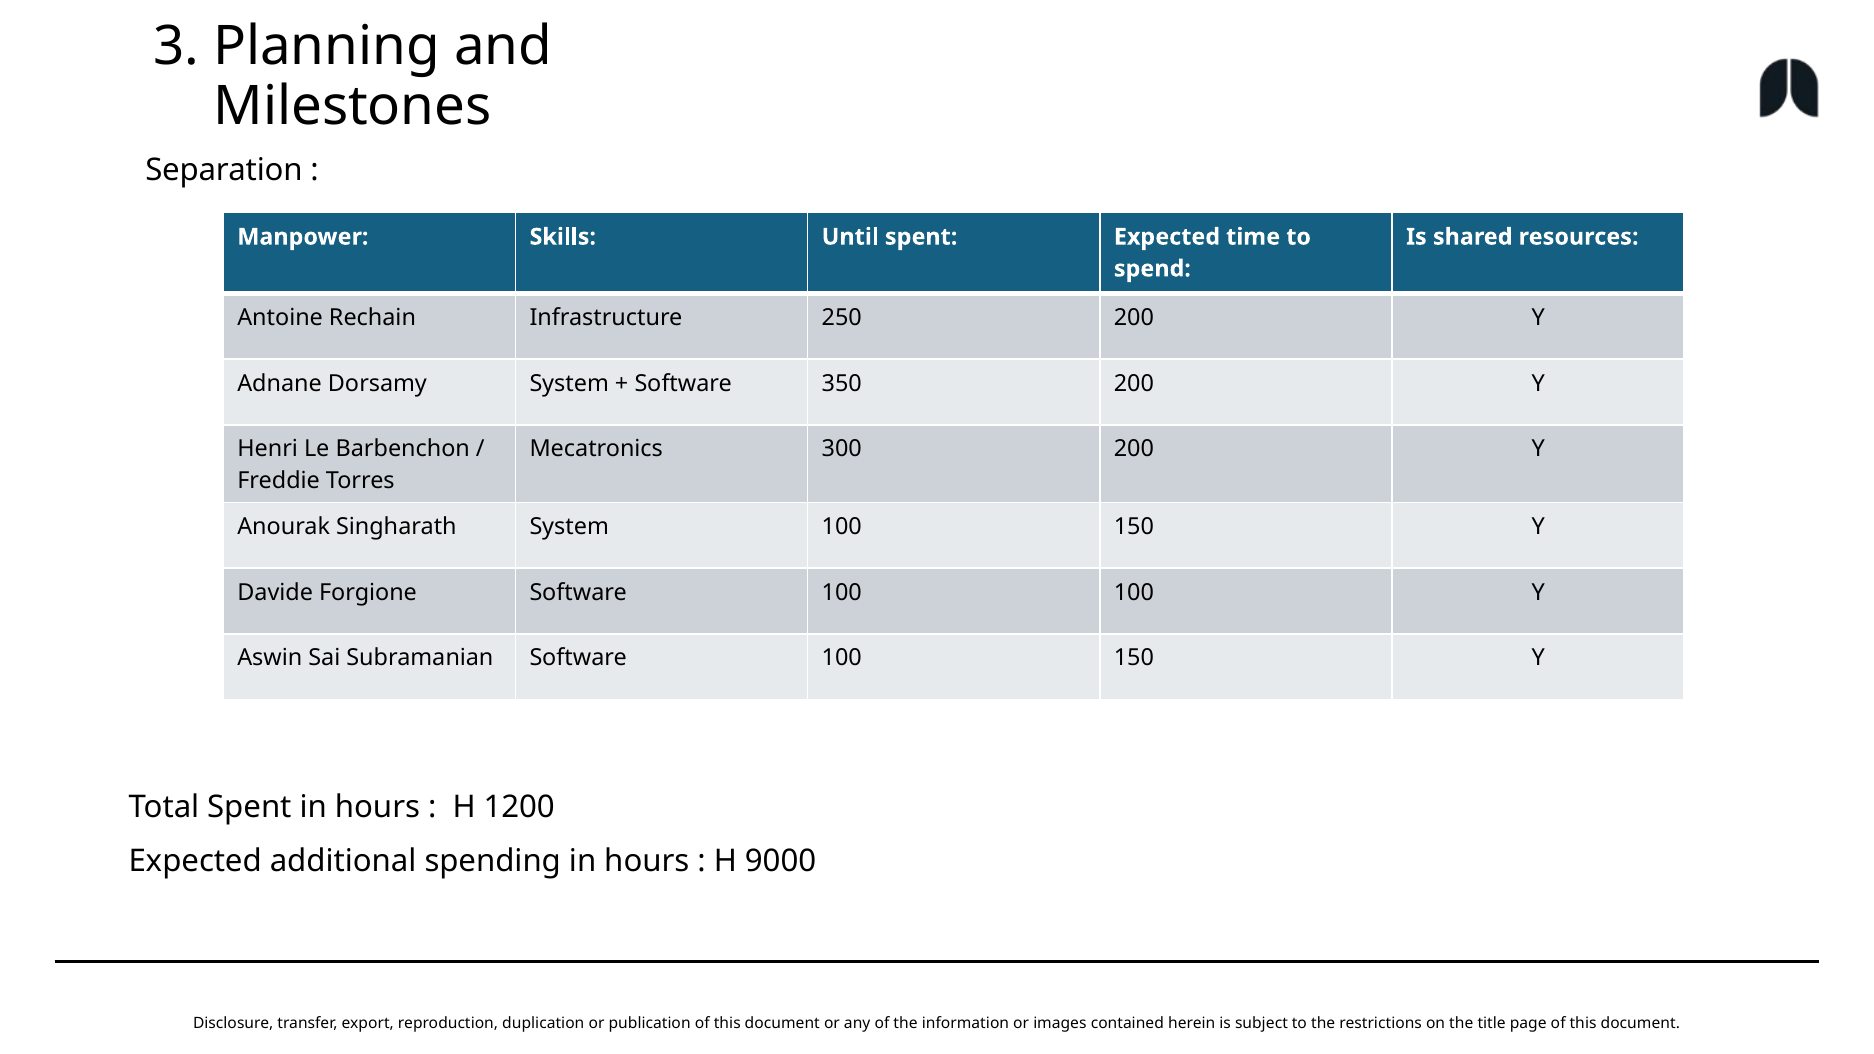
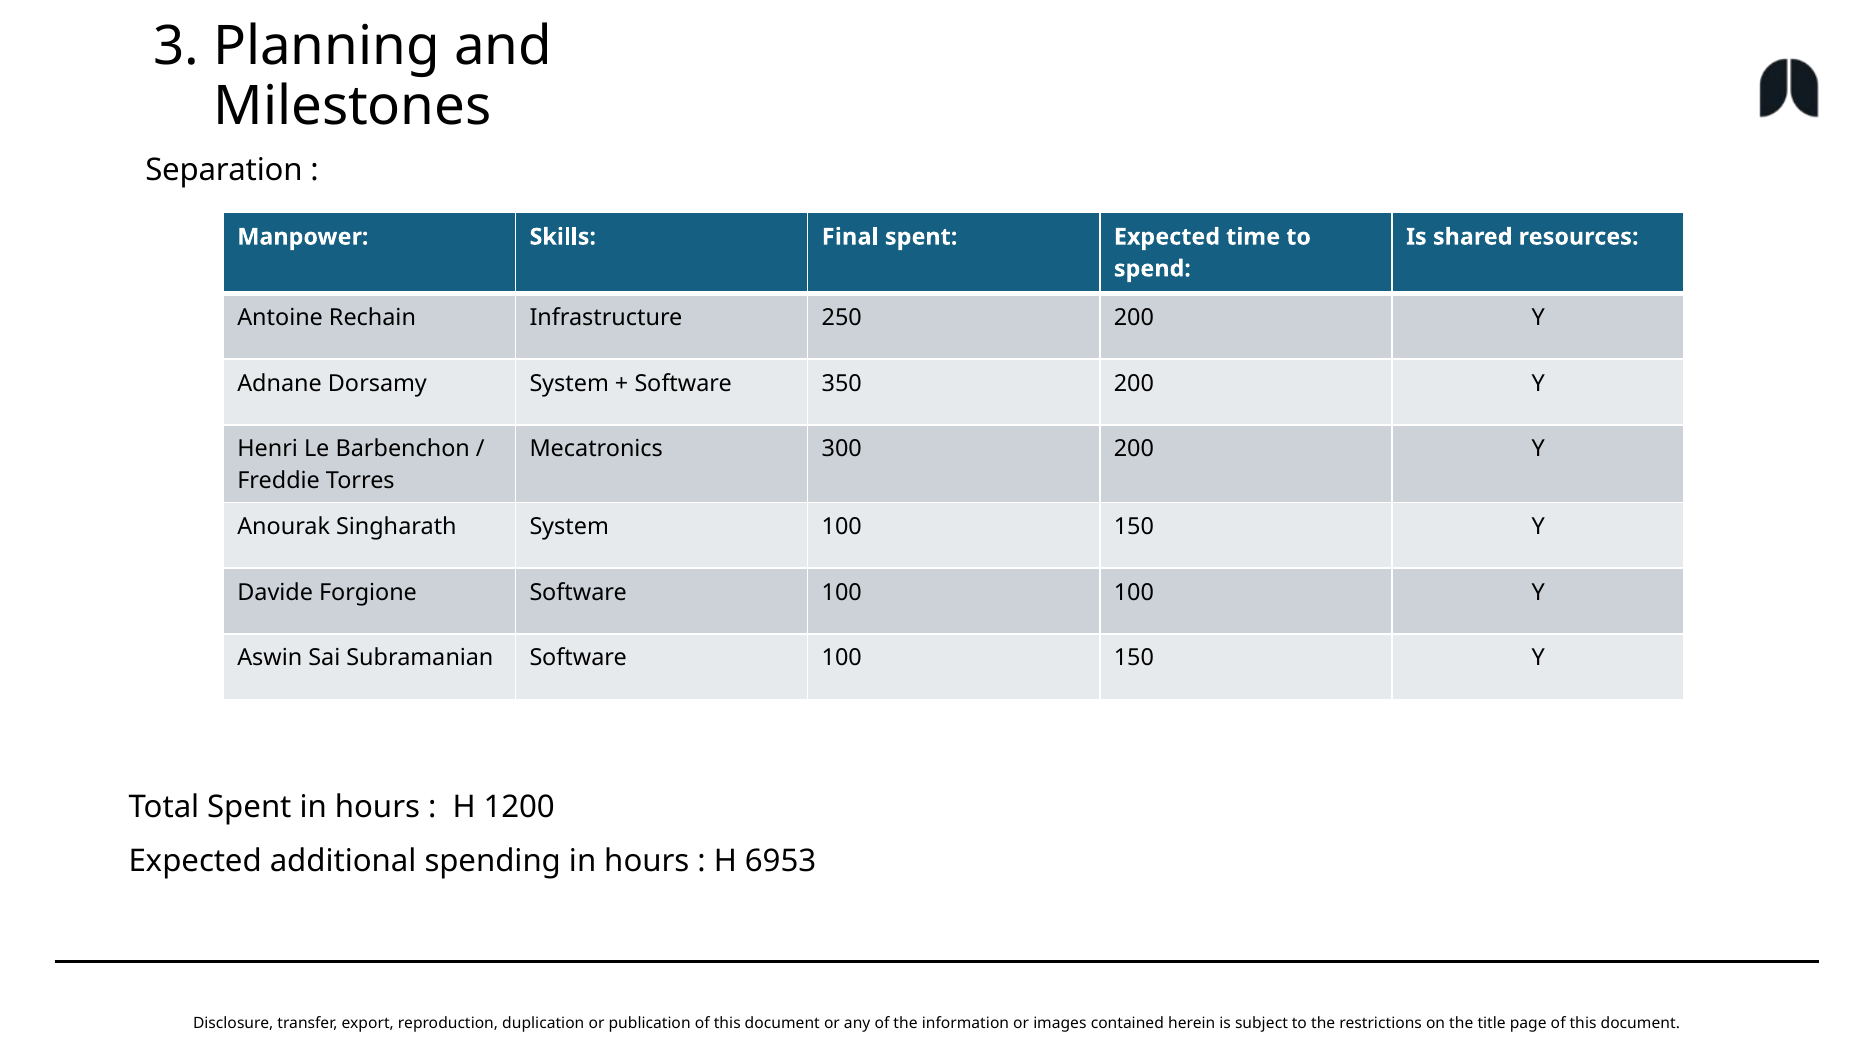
Until: Until -> Final
9000: 9000 -> 6953
